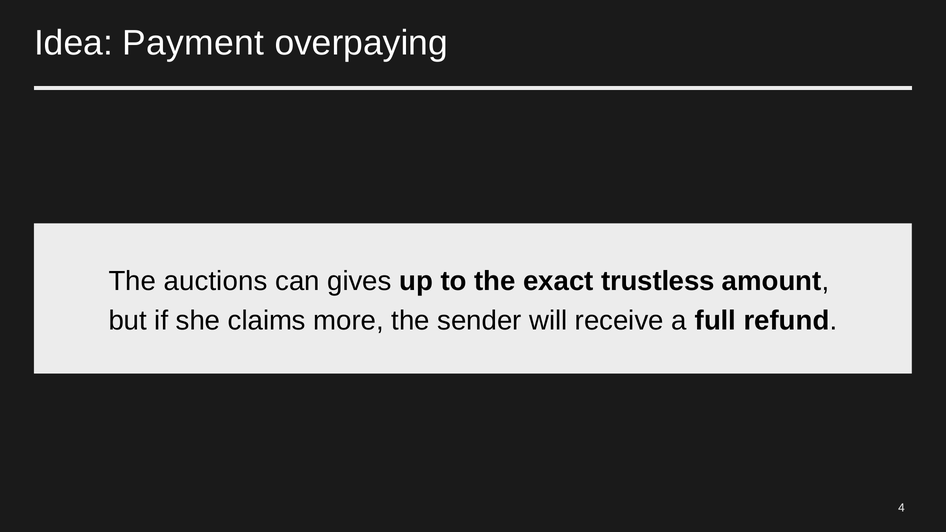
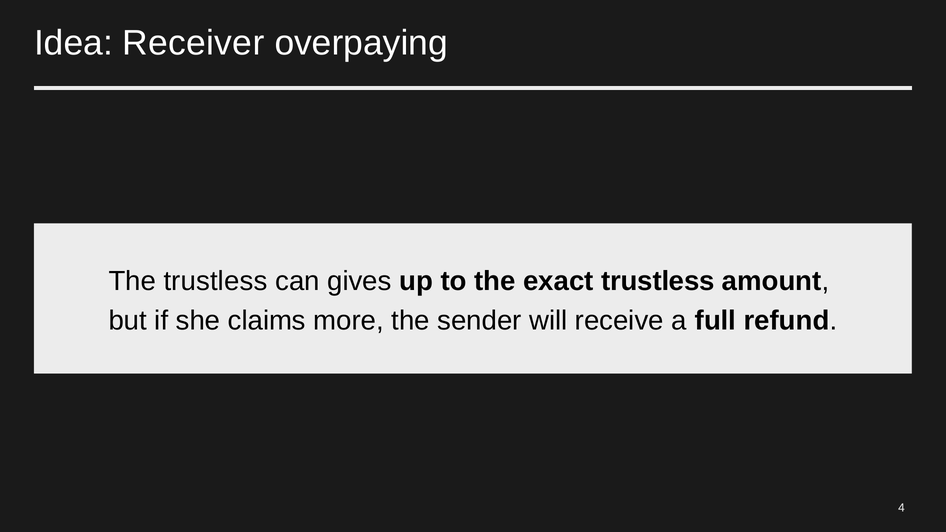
Payment: Payment -> Receiver
The auctions: auctions -> trustless
